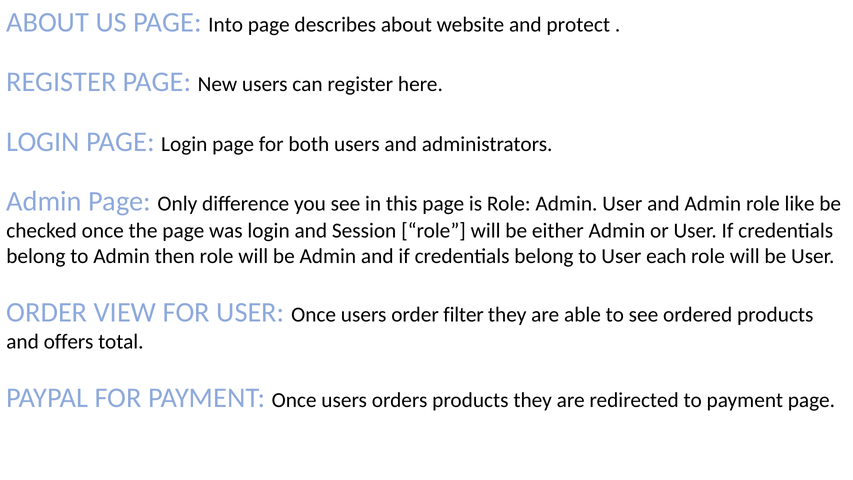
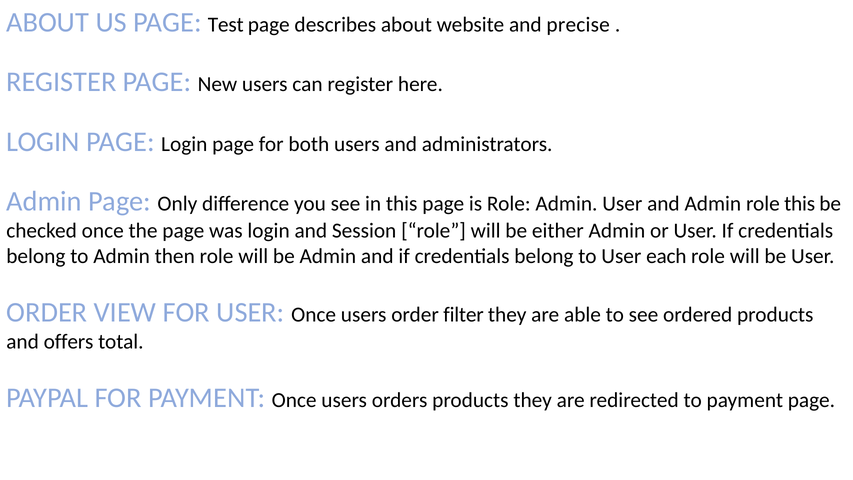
Into: Into -> Test
protect: protect -> precise
role like: like -> this
